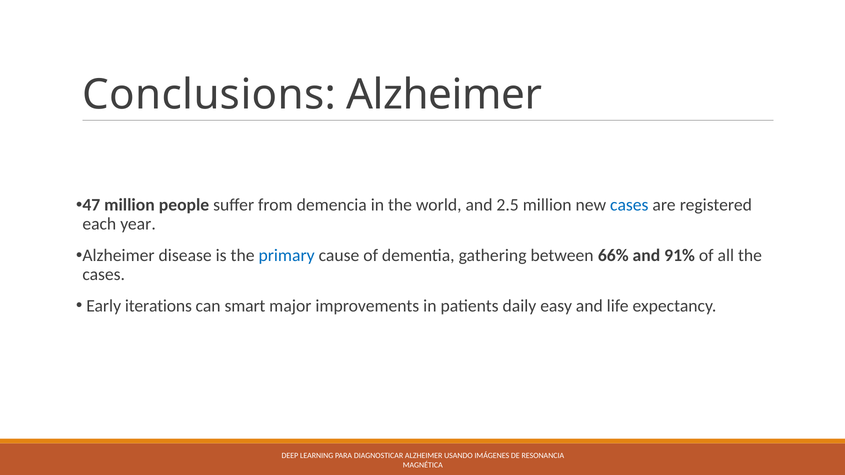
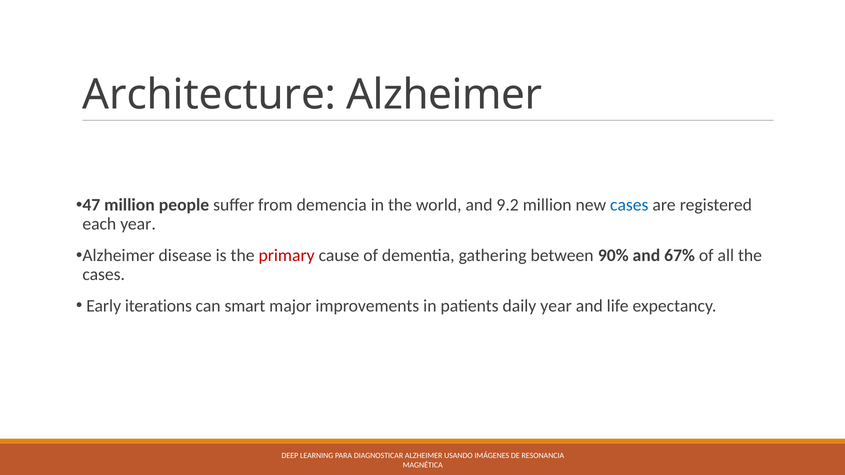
Conclusions: Conclusions -> Architecture
2.5: 2.5 -> 9.2
primary colour: blue -> red
66%: 66% -> 90%
91%: 91% -> 67%
daily easy: easy -> year
